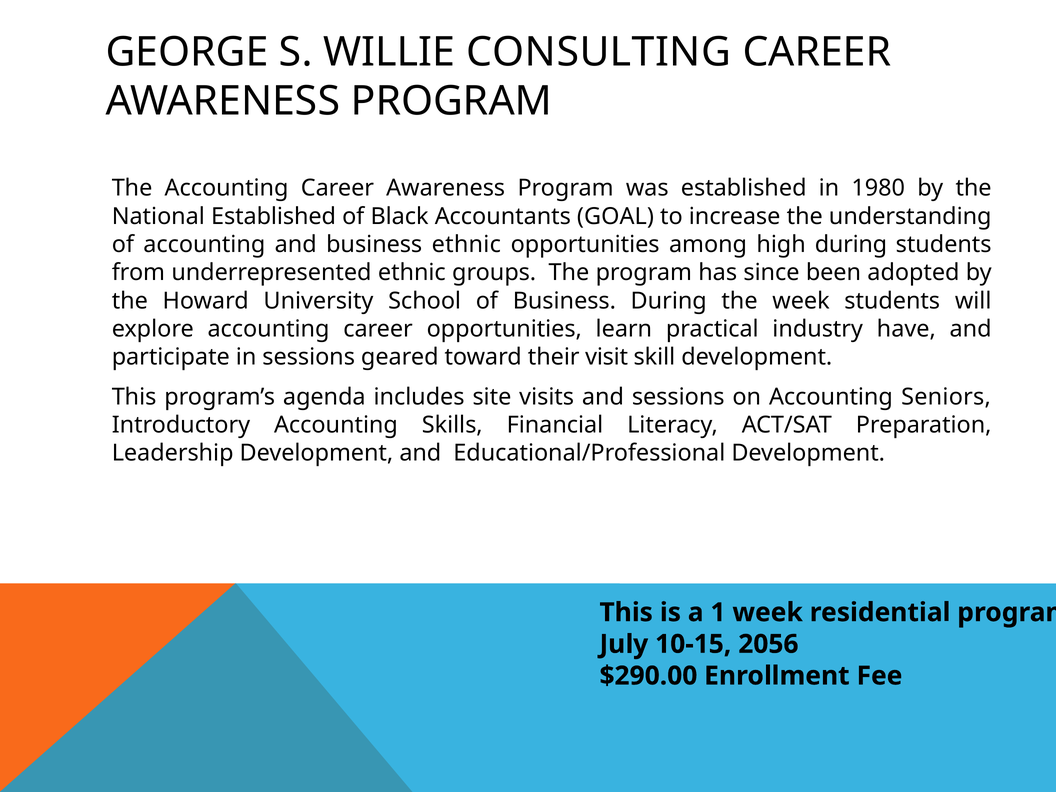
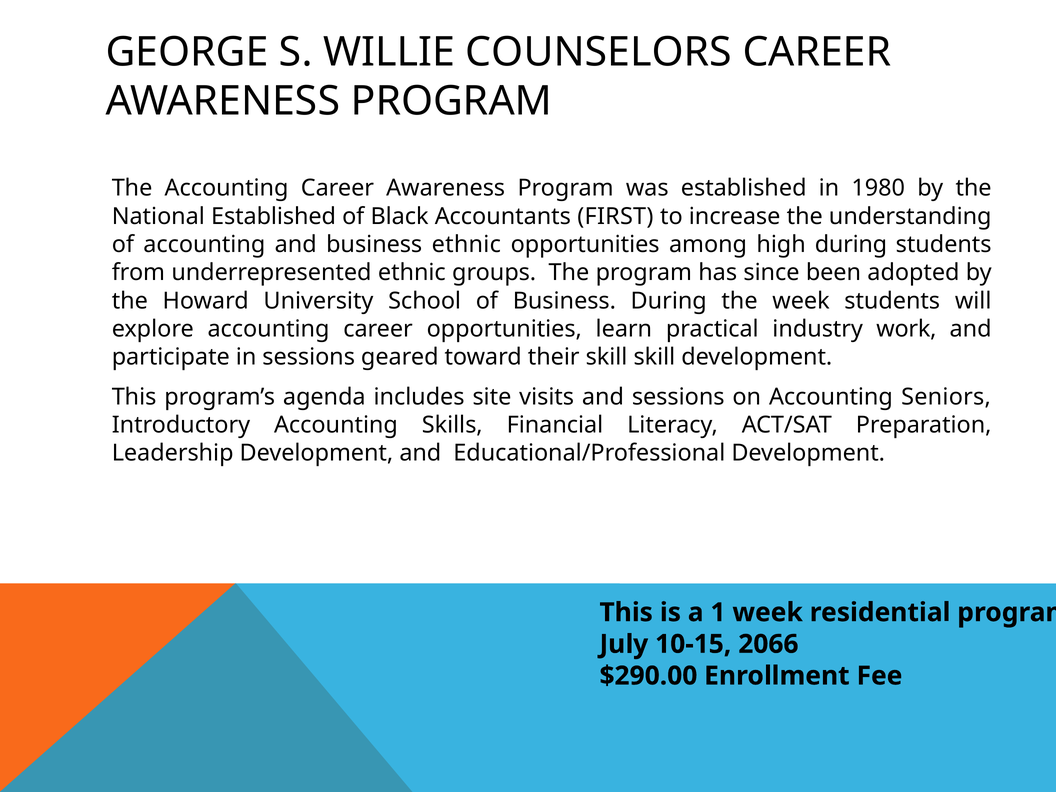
CONSULTING: CONSULTING -> COUNSELORS
GOAL: GOAL -> FIRST
have: have -> work
their visit: visit -> skill
2056: 2056 -> 2066
